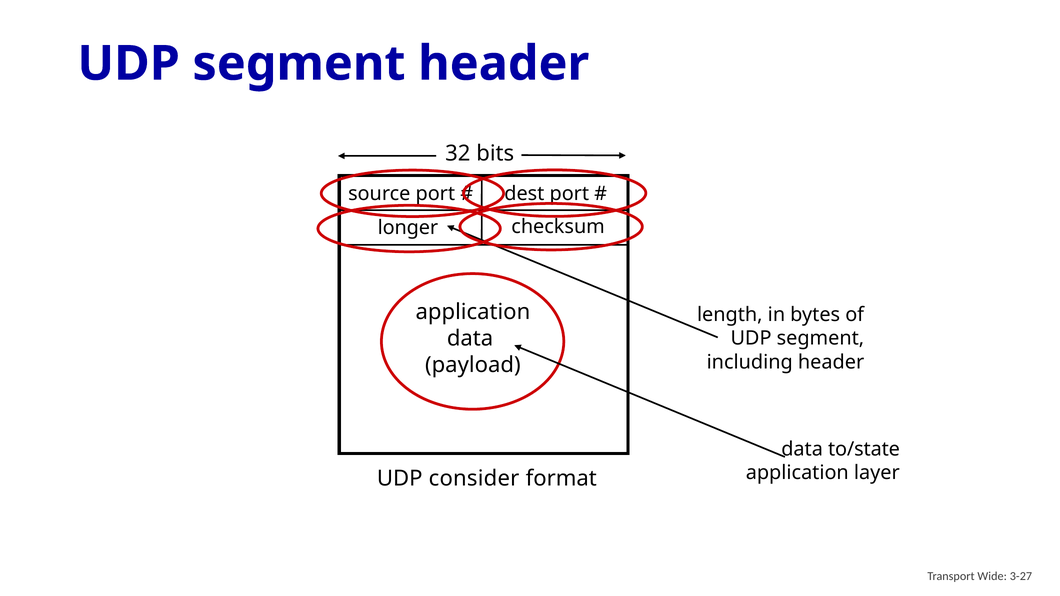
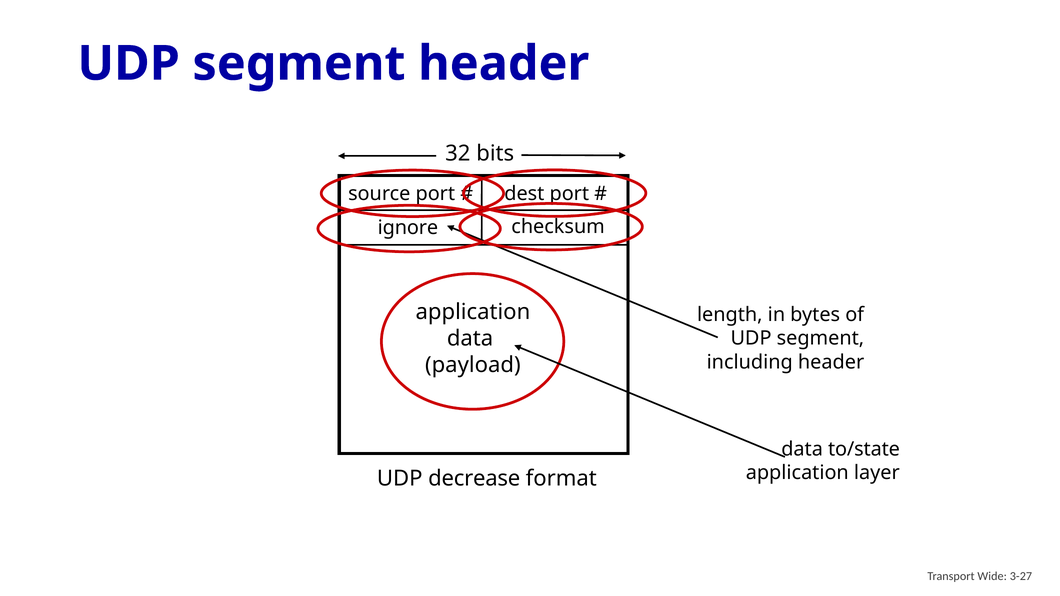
longer: longer -> ignore
consider: consider -> decrease
